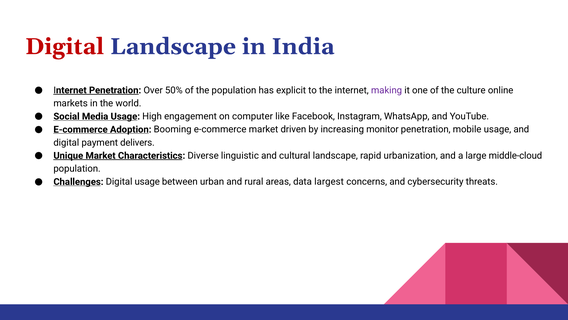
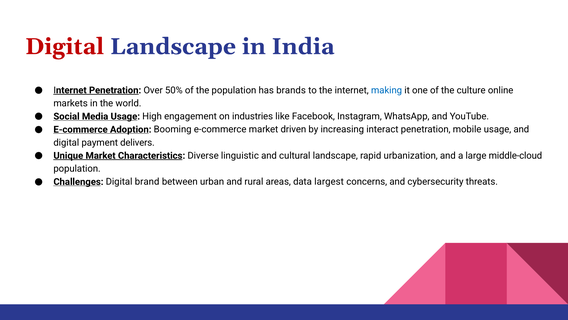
explicit: explicit -> brands
making colour: purple -> blue
computer: computer -> industries
monitor: monitor -> interact
Digital usage: usage -> brand
